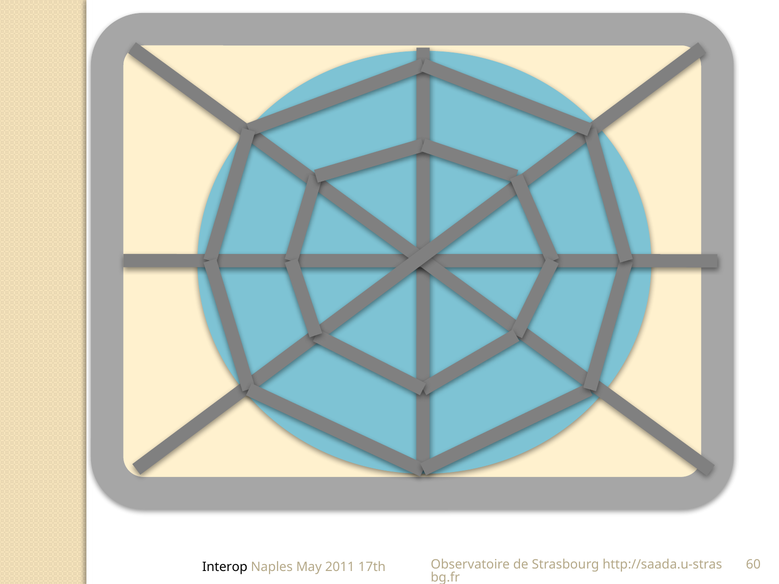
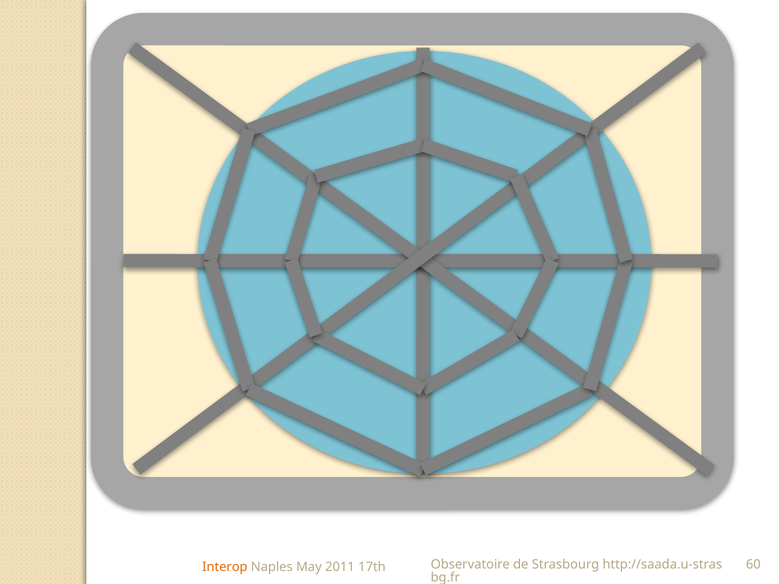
Interop colour: black -> orange
